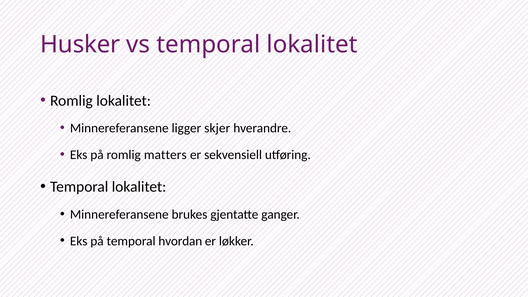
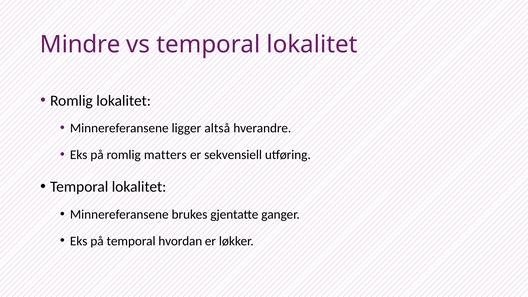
Husker: Husker -> Mindre
skjer: skjer -> altså
